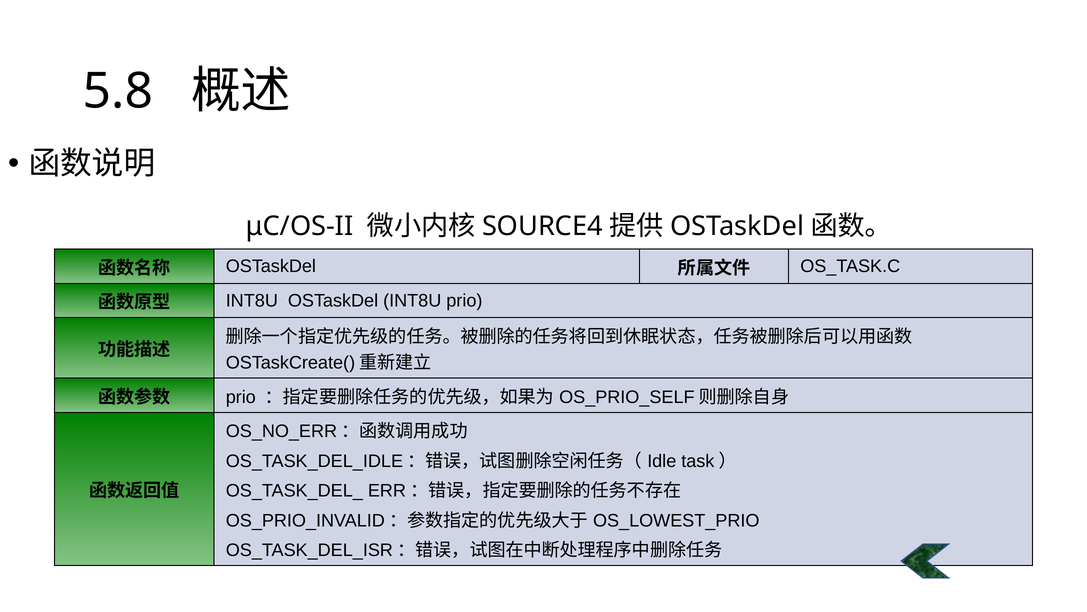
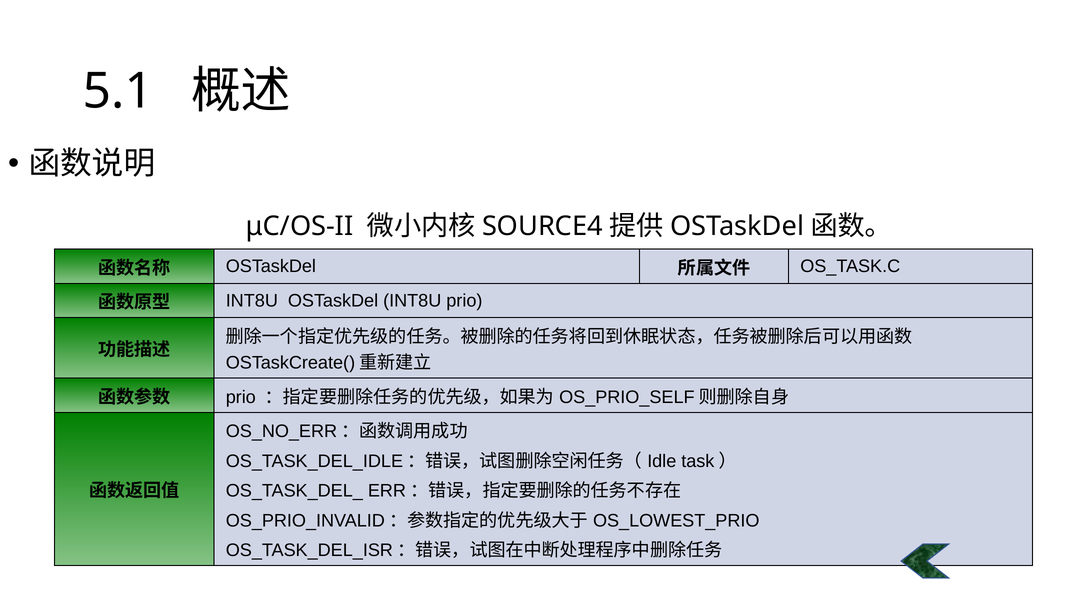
5.8: 5.8 -> 5.1
